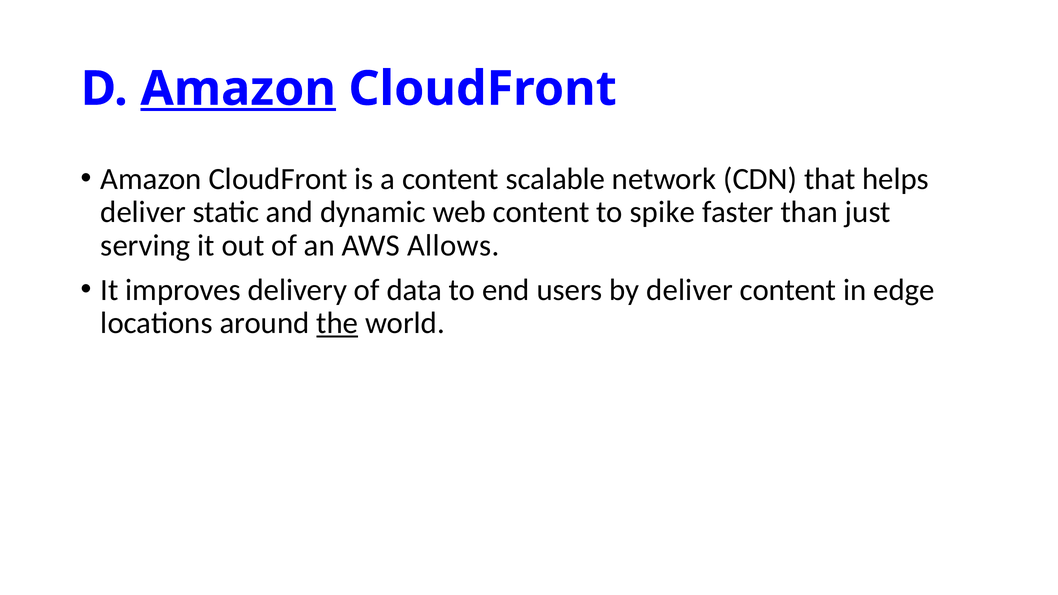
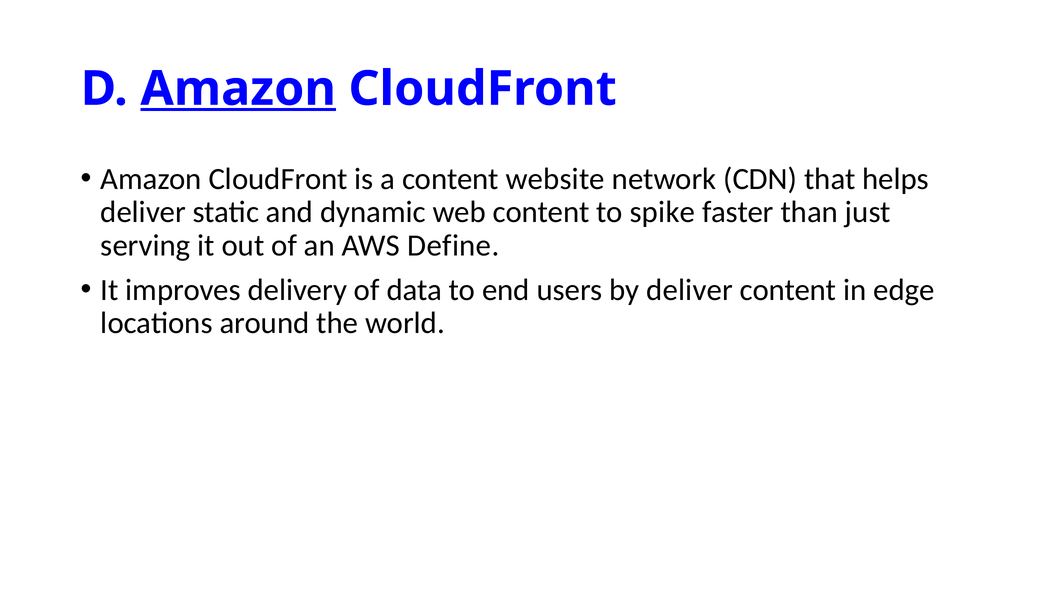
scalable: scalable -> website
Allows: Allows -> Define
the underline: present -> none
